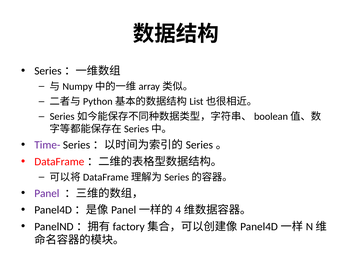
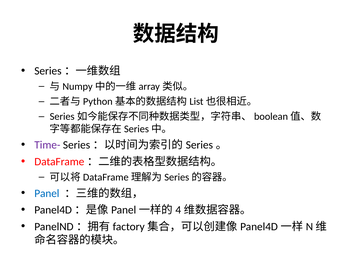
Panel colour: purple -> blue
